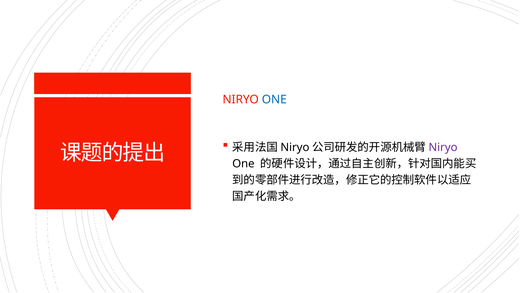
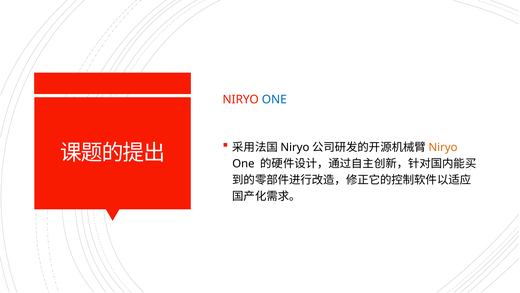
Niryo at (443, 147) colour: purple -> orange
